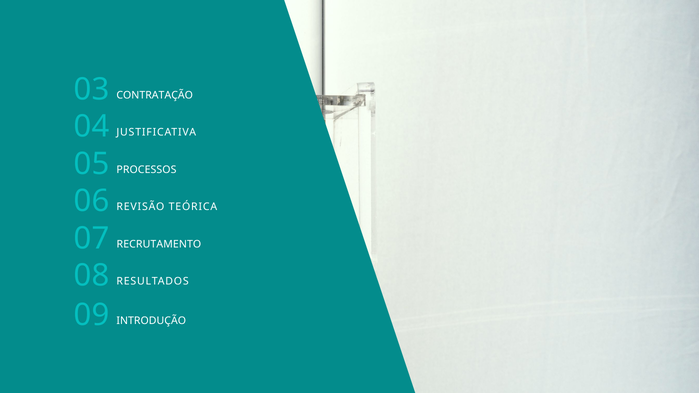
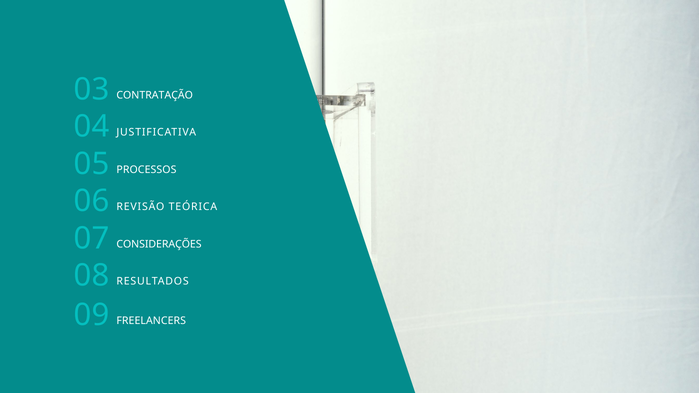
RECRUTAMENTO: RECRUTAMENTO -> CONSIDERAÇÕES
INTRODUÇÃO: INTRODUÇÃO -> FREELANCERS
